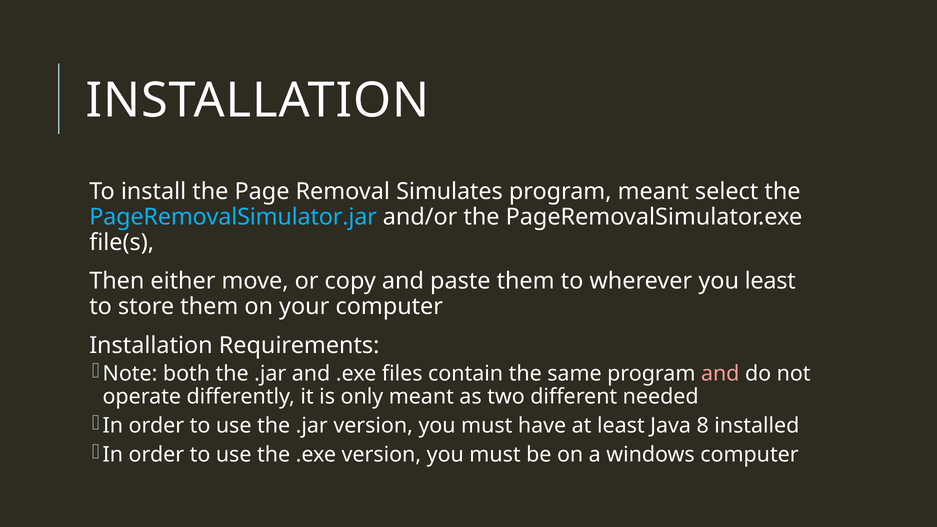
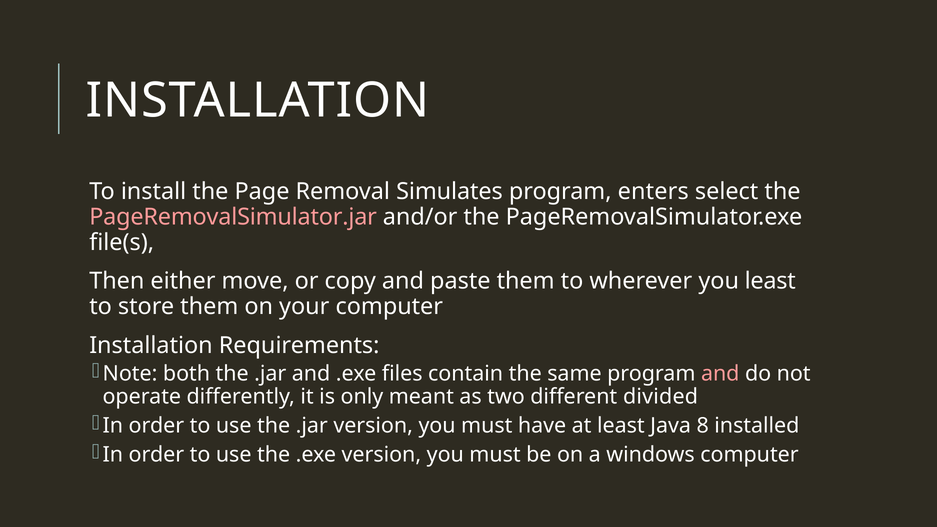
program meant: meant -> enters
PageRemovalSimulator.jar colour: light blue -> pink
needed: needed -> divided
